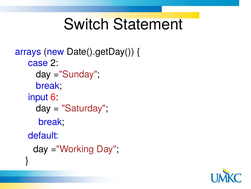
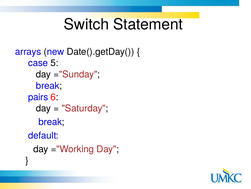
2: 2 -> 5
input: input -> pairs
